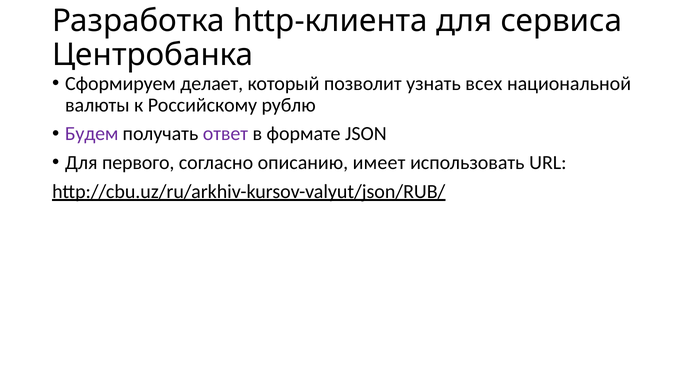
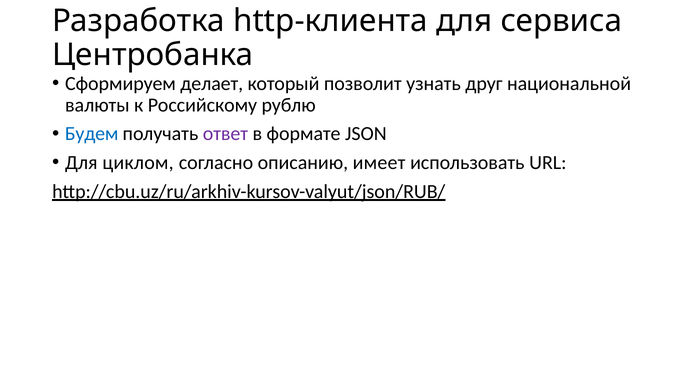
всех: всех -> друг
Будем colour: purple -> blue
первого: первого -> циклом
